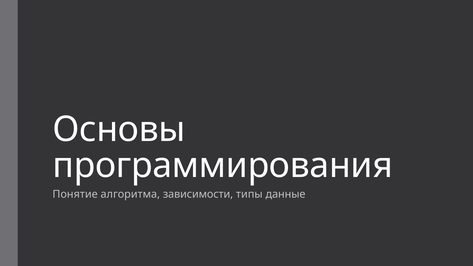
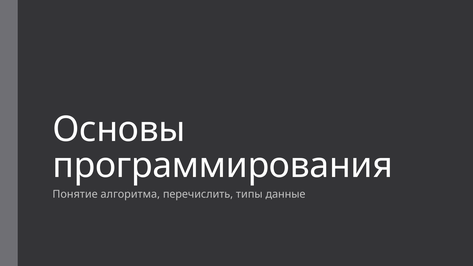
зависимости: зависимости -> перечислить
